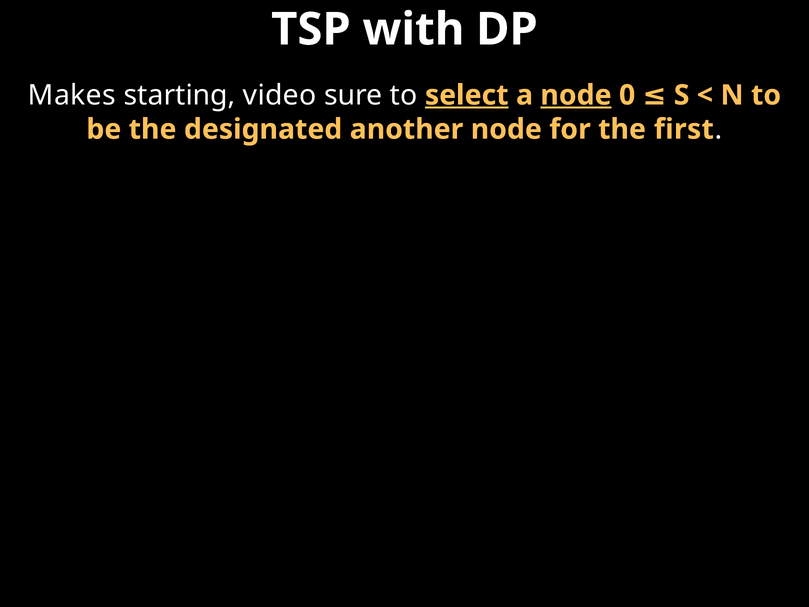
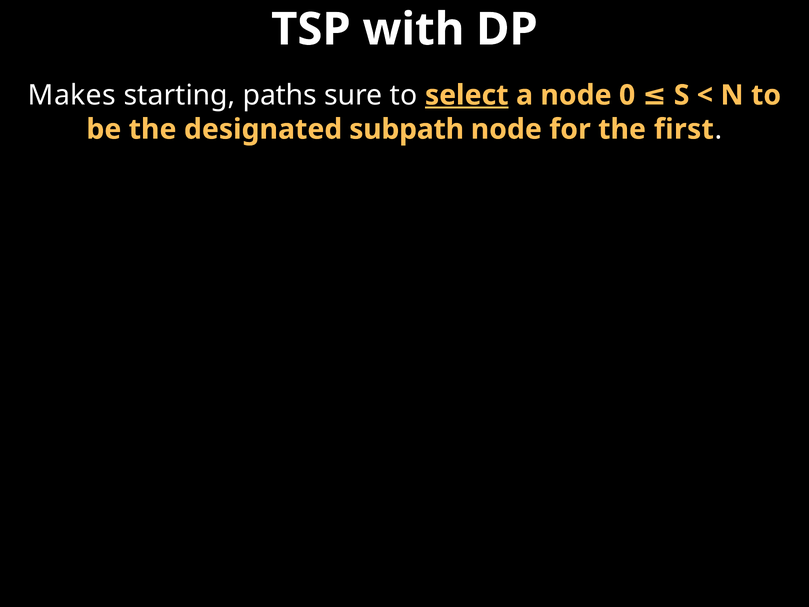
video: video -> paths
node at (576, 95) underline: present -> none
another: another -> subpath
